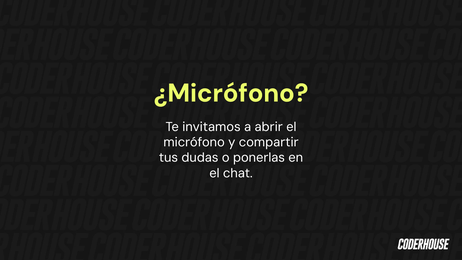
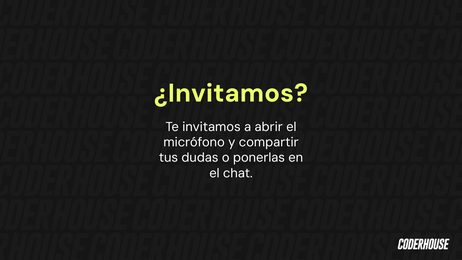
¿Micrófono: ¿Micrófono -> ¿Invitamos
